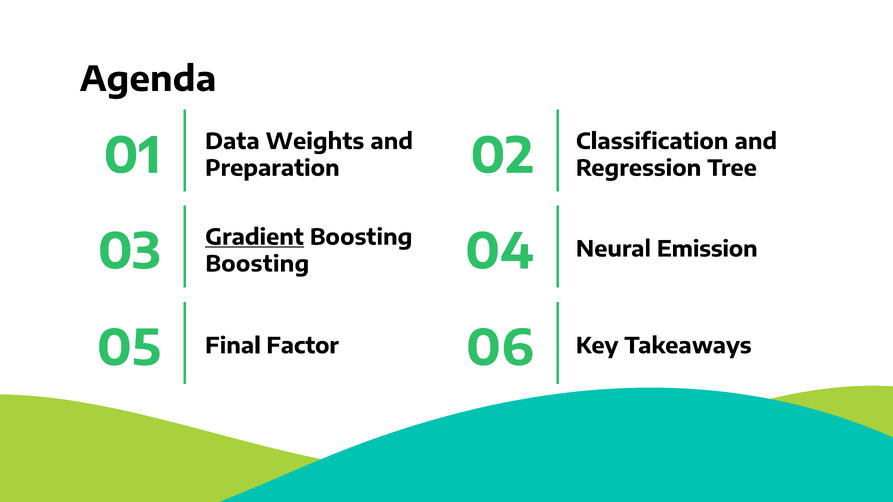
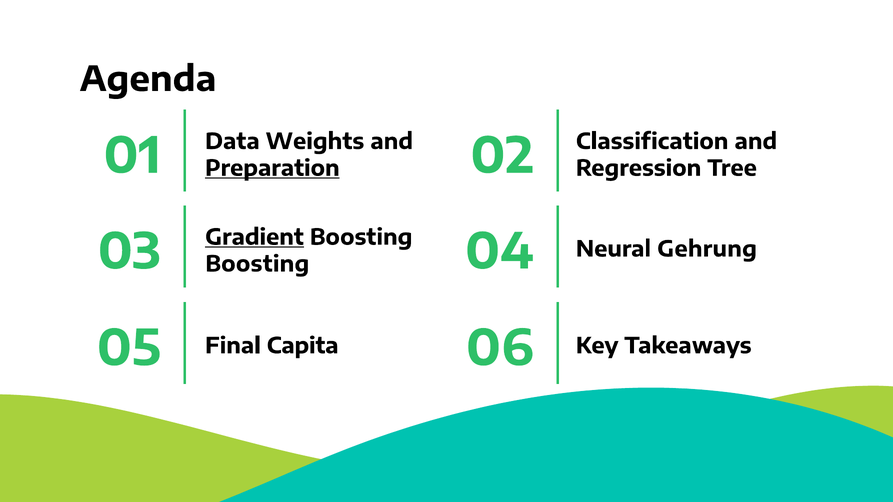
Preparation underline: none -> present
Emission: Emission -> Gehrung
Factor: Factor -> Capita
